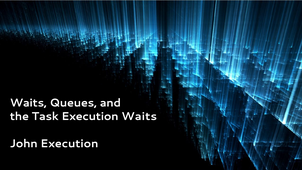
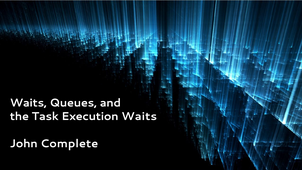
John Execution: Execution -> Complete
